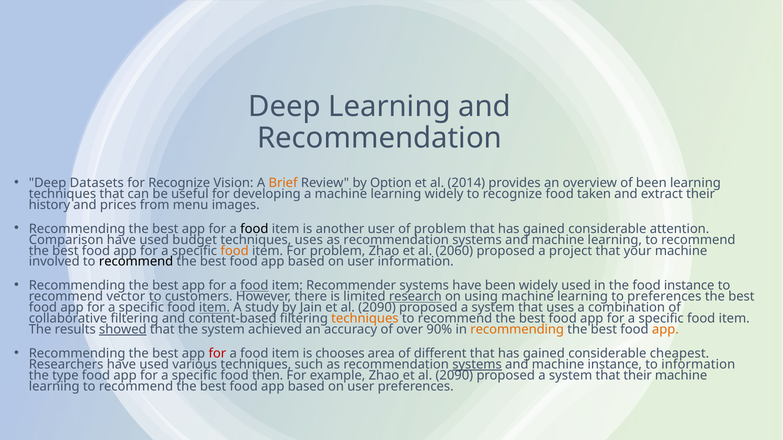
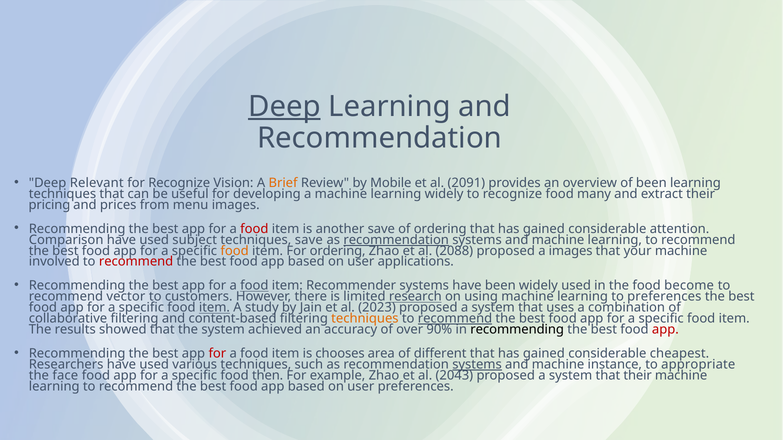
Deep at (284, 107) underline: none -> present
Datasets: Datasets -> Relevant
Option: Option -> Mobile
2014: 2014 -> 2091
taken: taken -> many
history: history -> pricing
food at (254, 229) colour: black -> red
another user: user -> save
of problem: problem -> ordering
budget: budget -> subject
techniques uses: uses -> save
recommendation at (396, 240) underline: none -> present
For problem: problem -> ordering
2060: 2060 -> 2088
a project: project -> images
recommend at (136, 262) colour: black -> red
user information: information -> applications
food instance: instance -> become
Jain et al 2090: 2090 -> 2023
recommend at (455, 319) underline: none -> present
showed underline: present -> none
recommending at (517, 330) colour: orange -> black
app at (665, 330) colour: orange -> red
to information: information -> appropriate
type: type -> face
Zhao et al 2090: 2090 -> 2043
